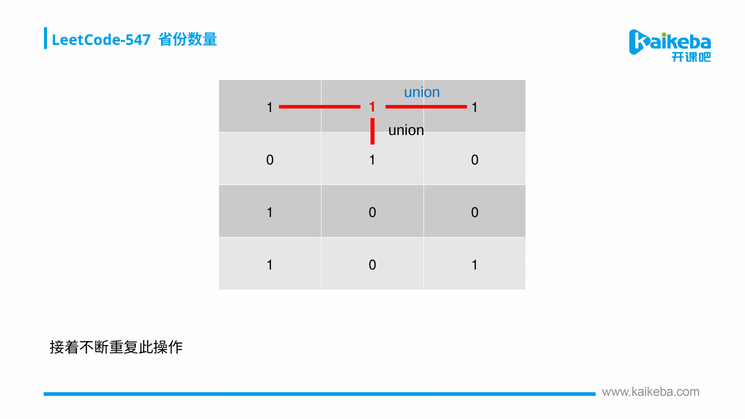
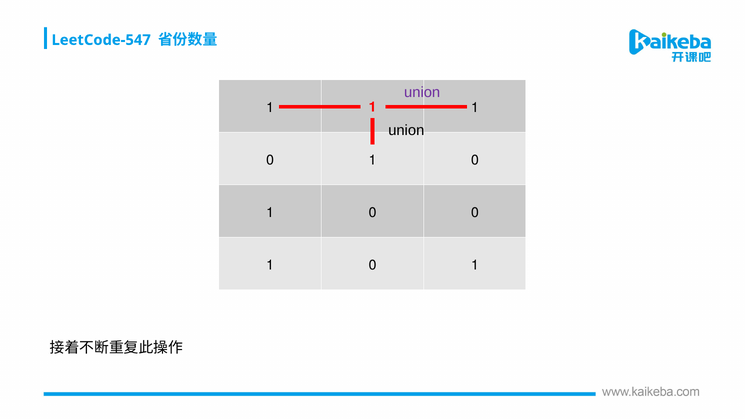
union at (422, 93) colour: blue -> purple
